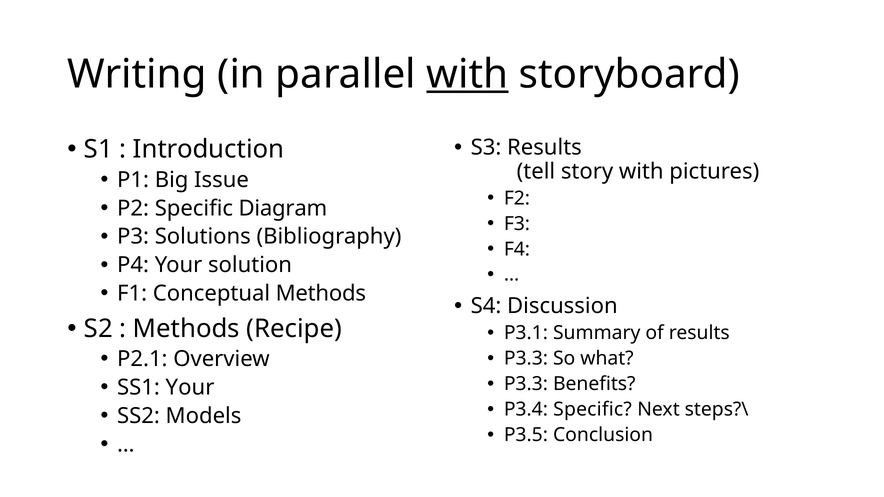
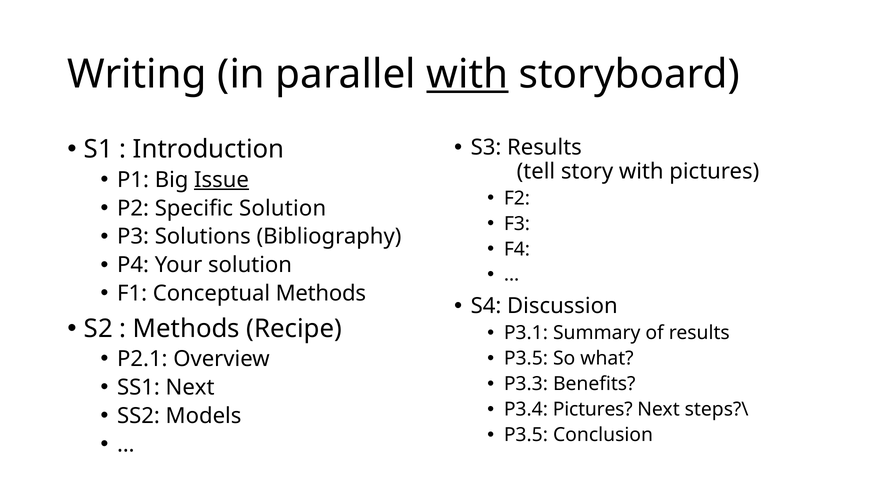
Issue underline: none -> present
Specific Diagram: Diagram -> Solution
P3.3 at (526, 359): P3.3 -> P3.5
SS1 Your: Your -> Next
P3.4 Specific: Specific -> Pictures
